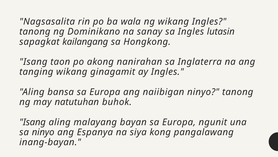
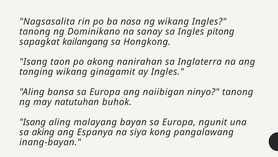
wala: wala -> nasa
lutasin: lutasin -> pitong
sa ninyo: ninyo -> aking
